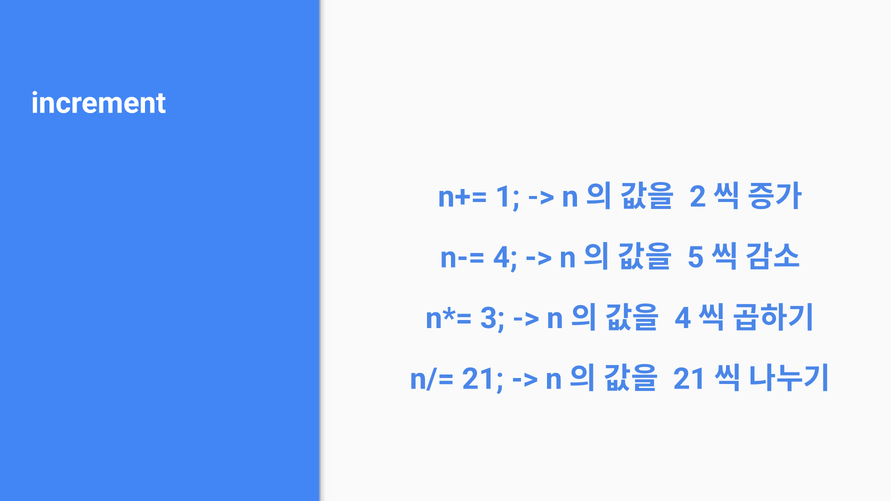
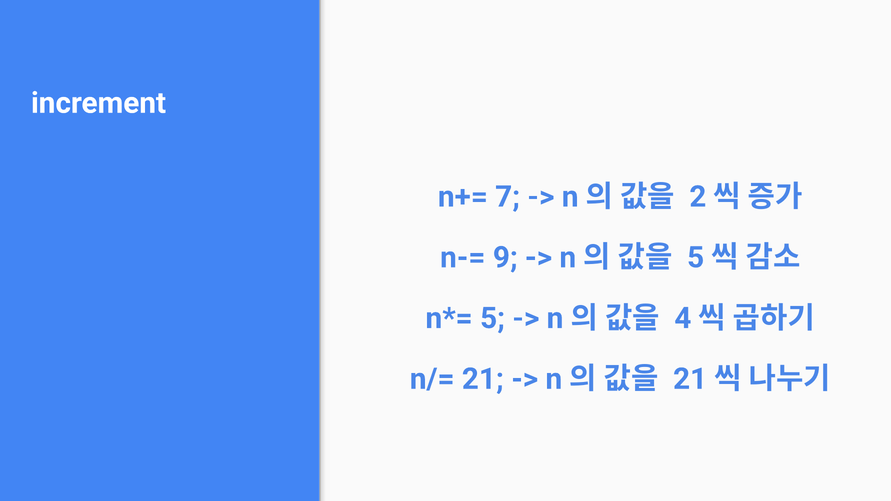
1: 1 -> 7
n-= 4: 4 -> 9
3 at (493, 318): 3 -> 5
